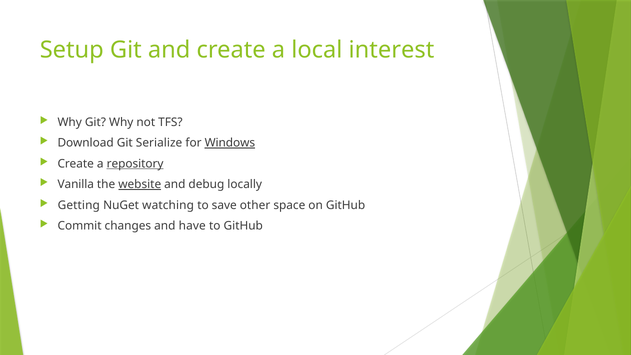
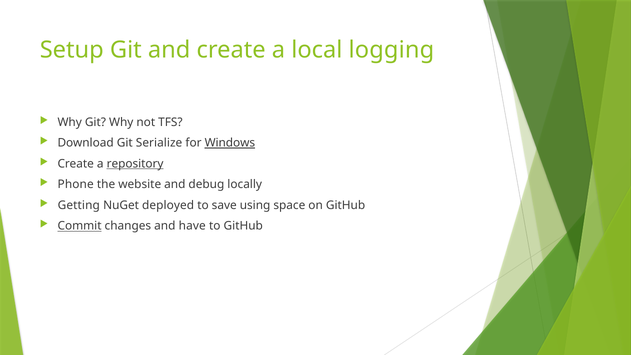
interest: interest -> logging
Vanilla: Vanilla -> Phone
website underline: present -> none
watching: watching -> deployed
other: other -> using
Commit underline: none -> present
